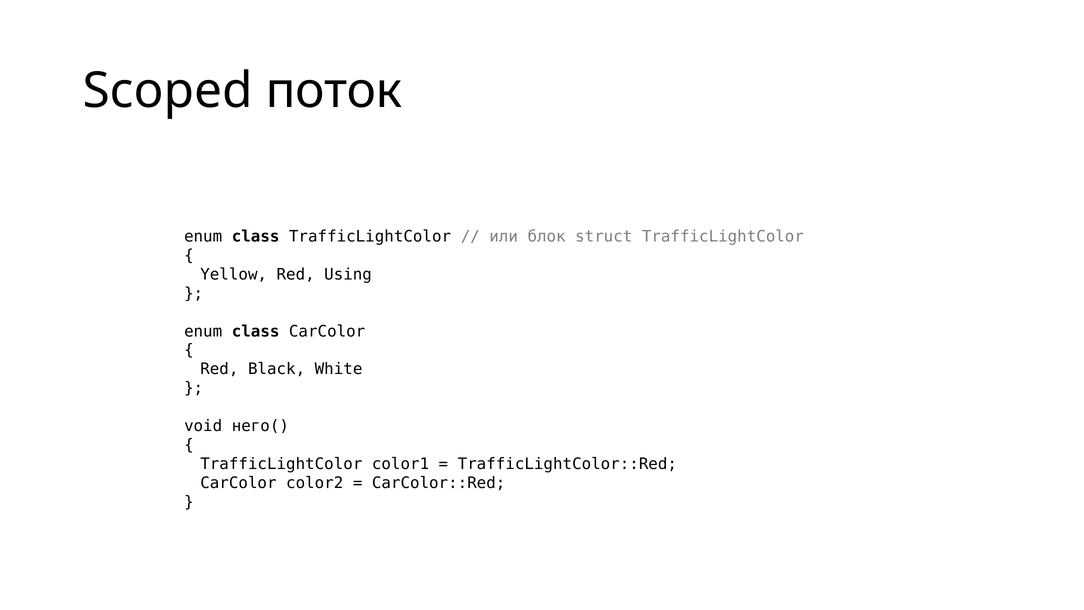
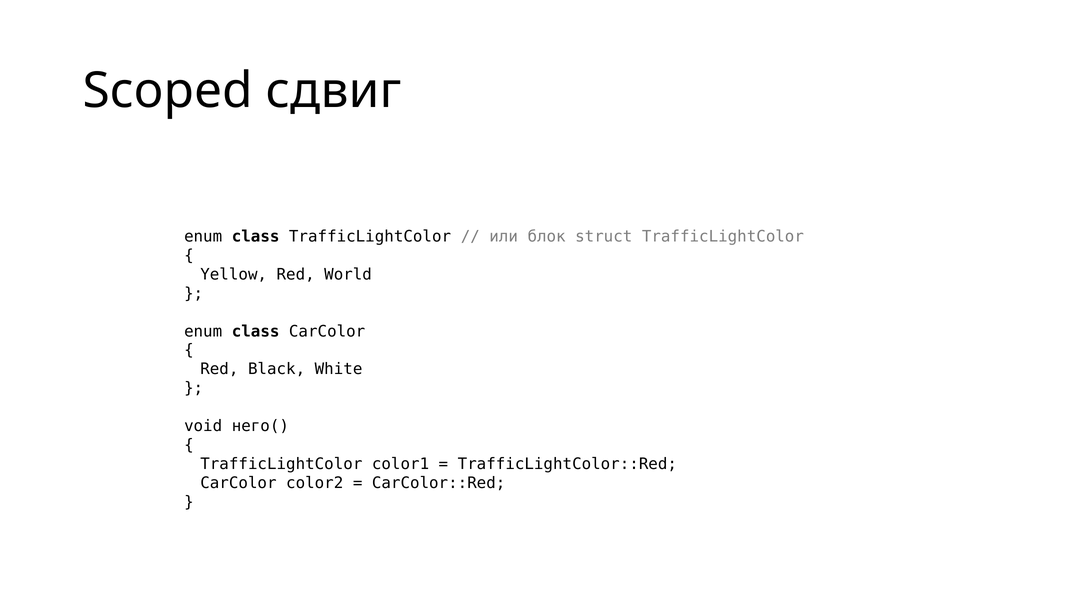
поток: поток -> сдвиг
Using: Using -> World
